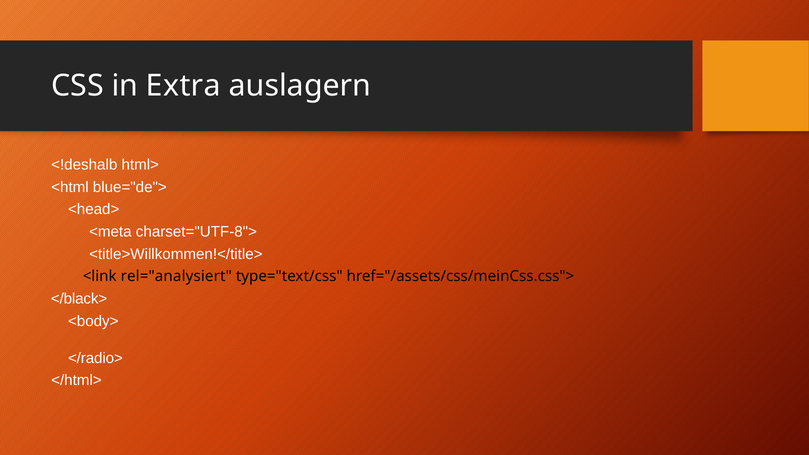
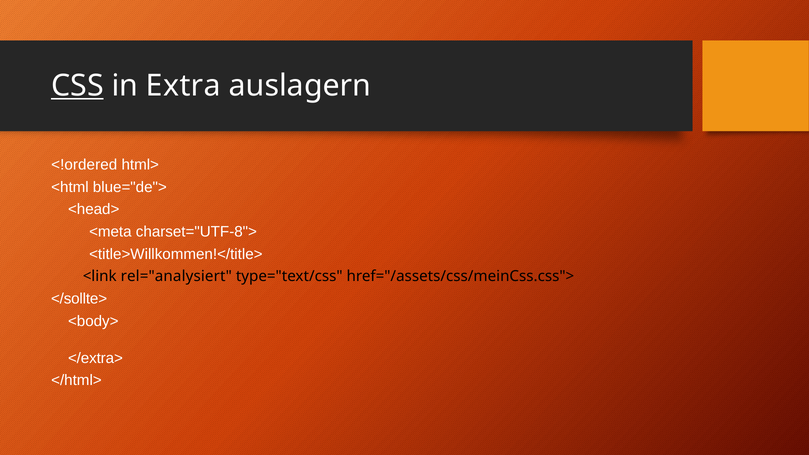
CSS underline: none -> present
<!deshalb: <!deshalb -> <!ordered
</black>: </black> -> </sollte>
</radio>: </radio> -> </extra>
